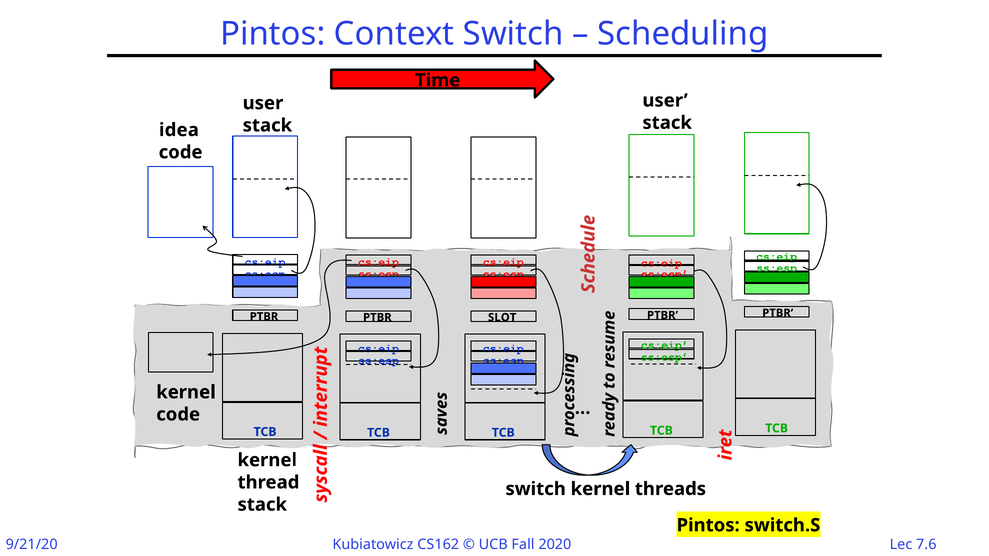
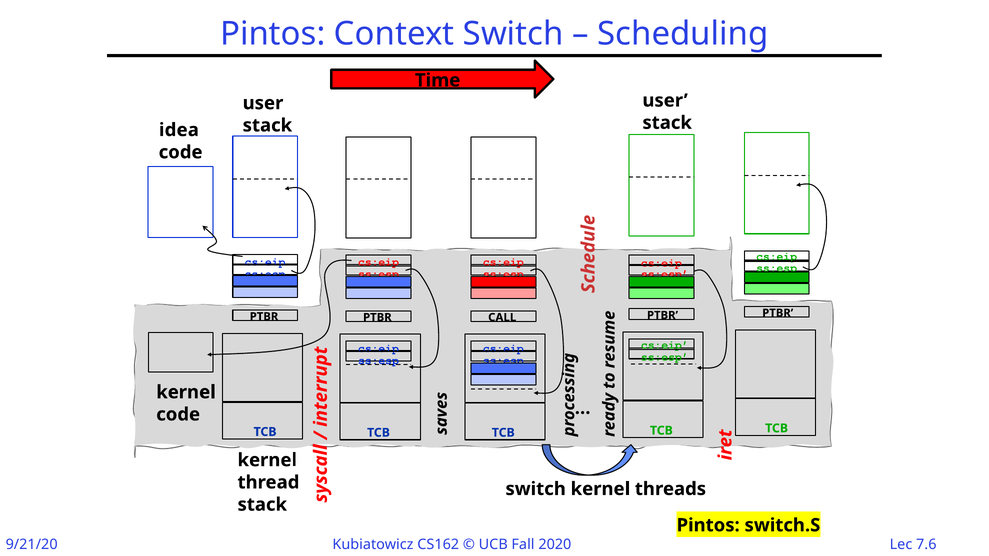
SLOT: SLOT -> CALL
